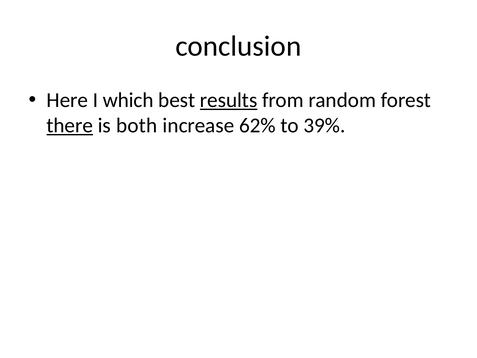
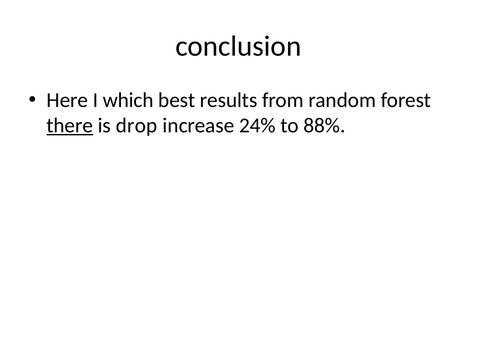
results underline: present -> none
both: both -> drop
62%: 62% -> 24%
39%: 39% -> 88%
